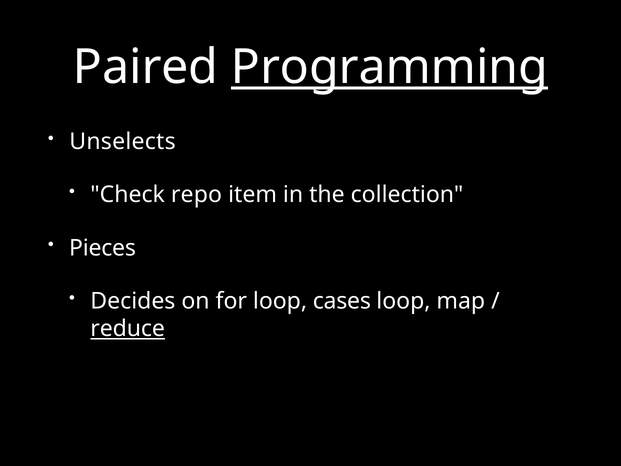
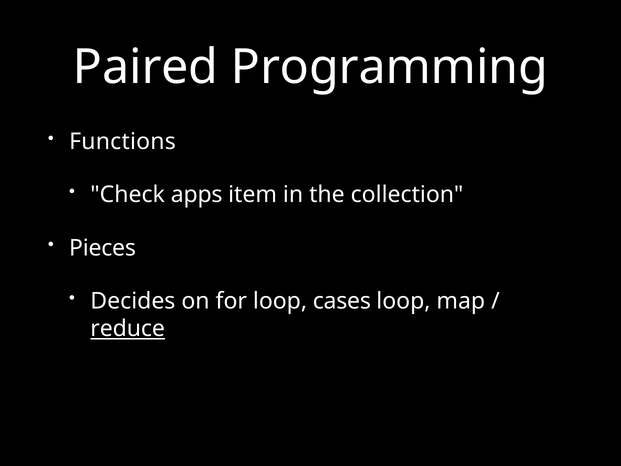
Programming underline: present -> none
Unselects: Unselects -> Functions
repo: repo -> apps
